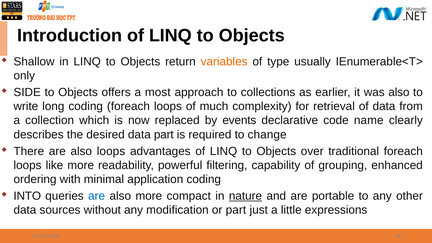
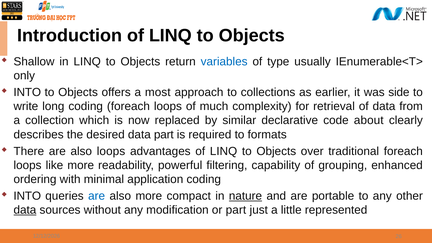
variables colour: orange -> blue
SIDE at (27, 92): SIDE -> INTO
was also: also -> side
events: events -> similar
name: name -> about
change: change -> formats
data at (25, 210) underline: none -> present
expressions: expressions -> represented
